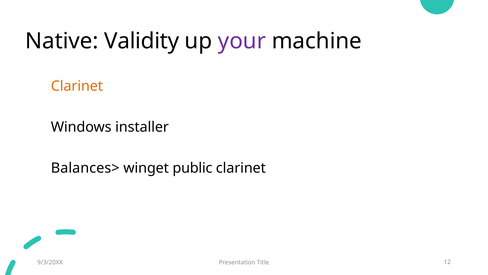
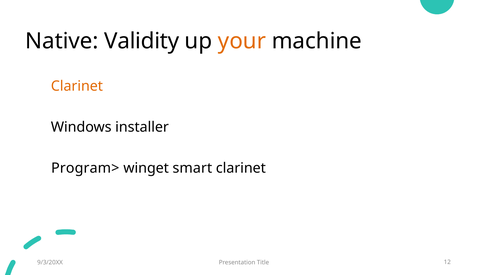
your colour: purple -> orange
Balances>: Balances> -> Program>
public: public -> smart
